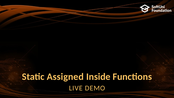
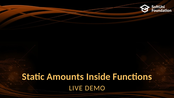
Assigned: Assigned -> Amounts
